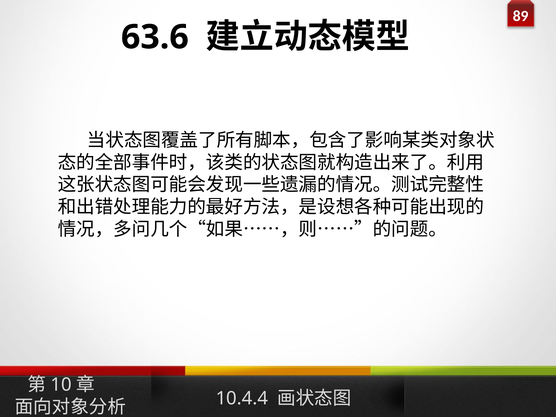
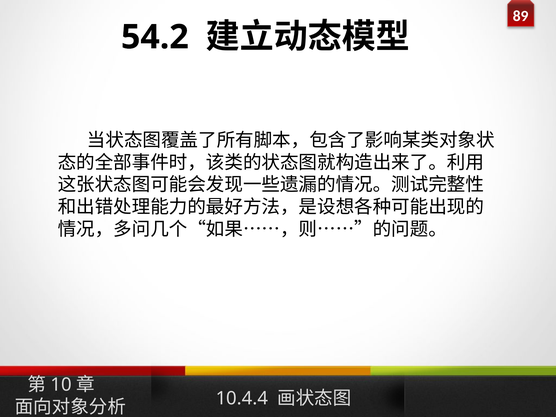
63.6: 63.6 -> 54.2
